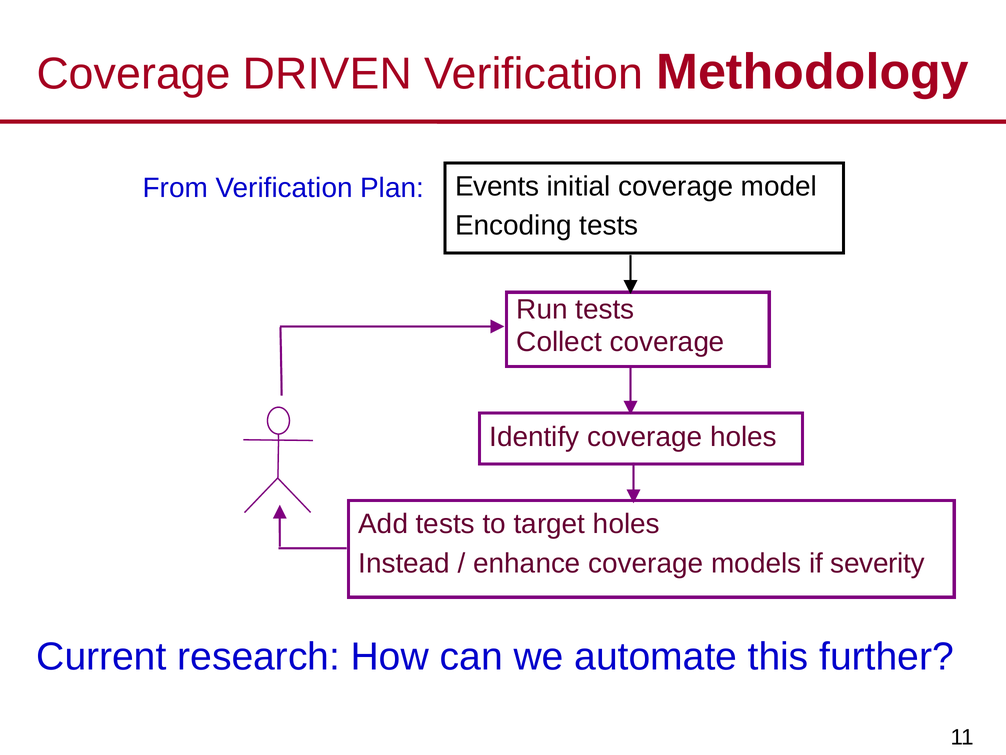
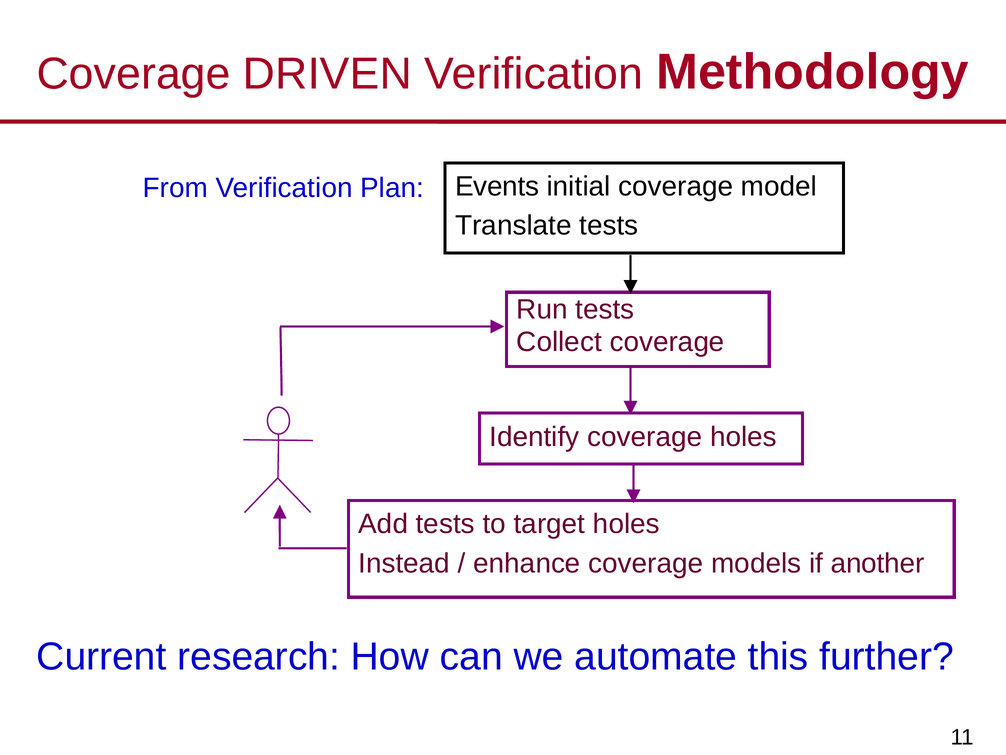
Encoding: Encoding -> Translate
severity: severity -> another
